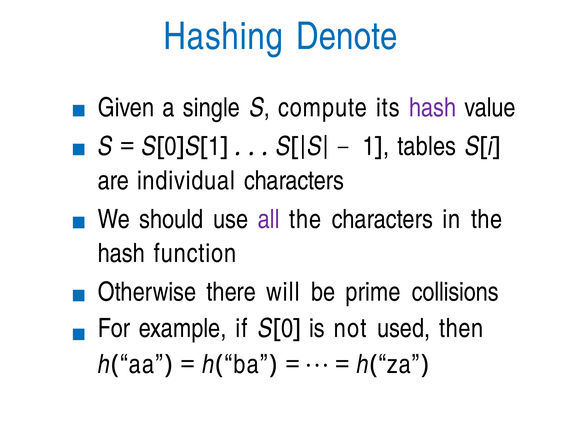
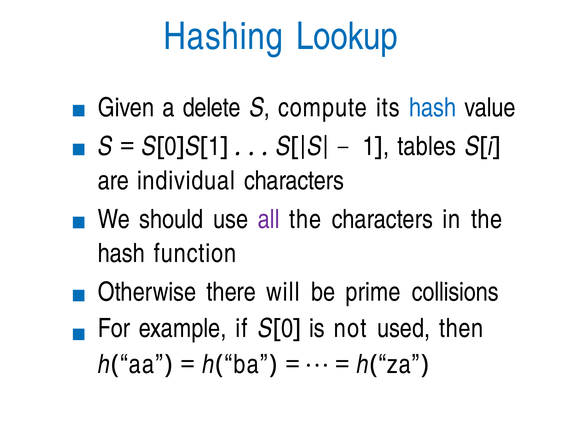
Denote: Denote -> Lookup
single: single -> delete
hash at (433, 108) colour: purple -> blue
